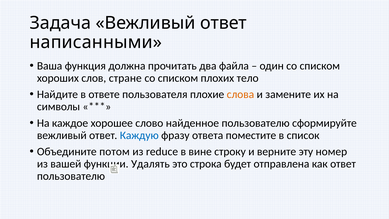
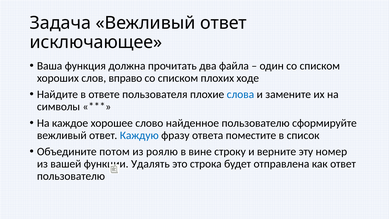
написанными: написанными -> исключающее
стране: стране -> вправо
тело: тело -> ходе
слова colour: orange -> blue
reduce: reduce -> роялю
